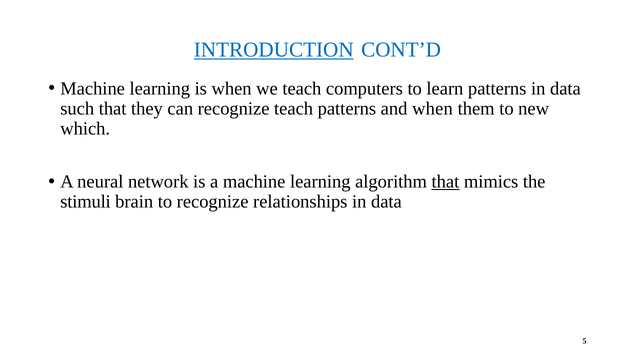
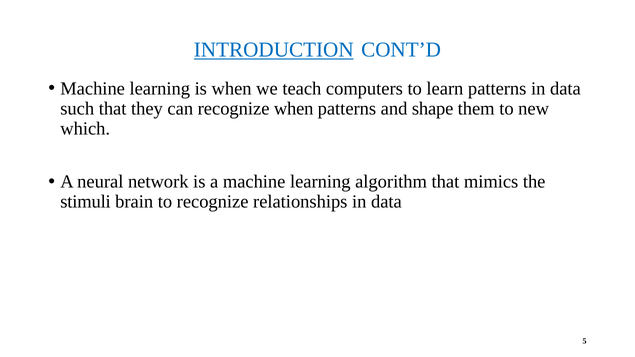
recognize teach: teach -> when
and when: when -> shape
that at (445, 182) underline: present -> none
